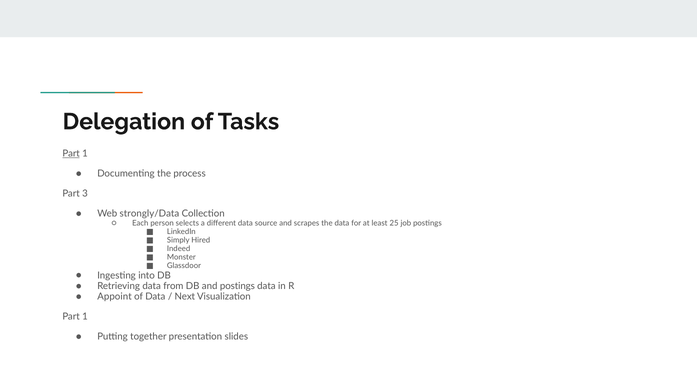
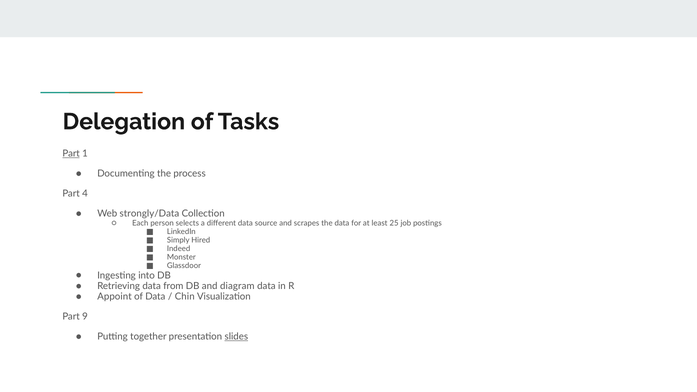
3: 3 -> 4
and postings: postings -> diagram
Next: Next -> Chin
1 at (85, 317): 1 -> 9
slides underline: none -> present
